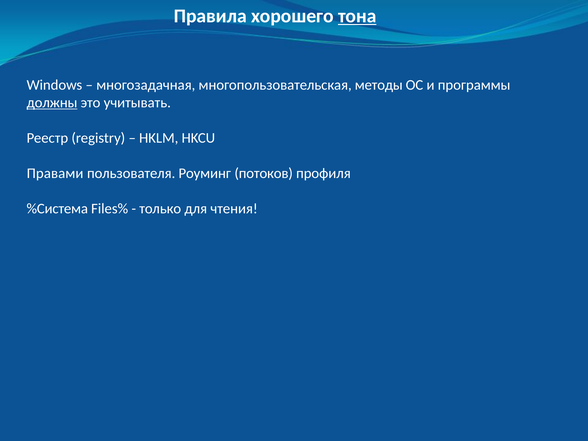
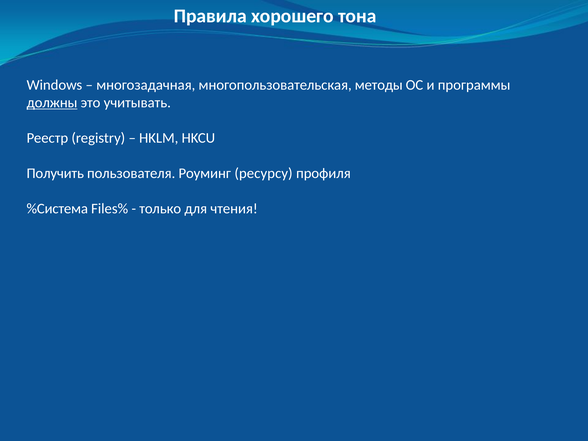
тона underline: present -> none
Правами: Правами -> Получить
потоков: потоков -> ресурсу
